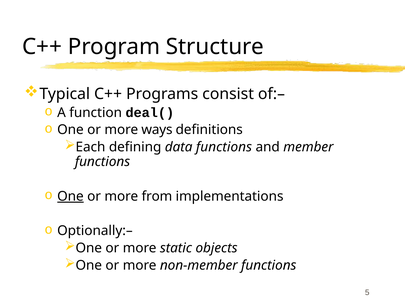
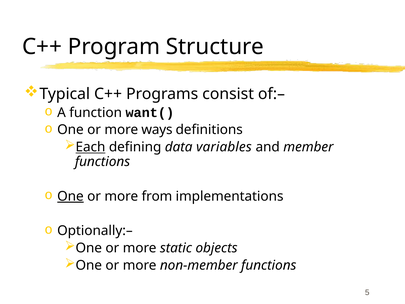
deal(: deal( -> want(
Each underline: none -> present
data functions: functions -> variables
